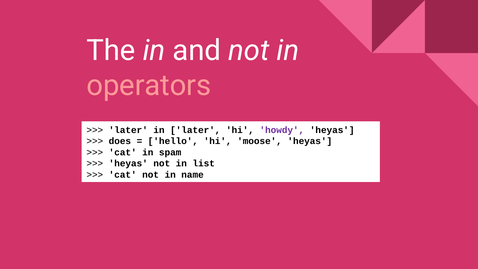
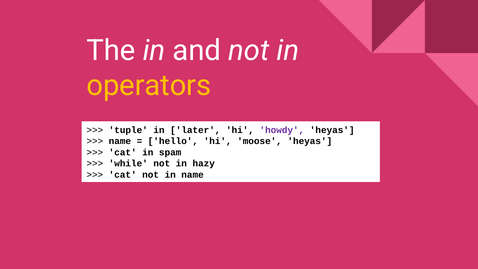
operators colour: pink -> yellow
later at (128, 130): later -> tuple
does at (120, 141): does -> name
heyas at (128, 163): heyas -> while
list: list -> hazy
